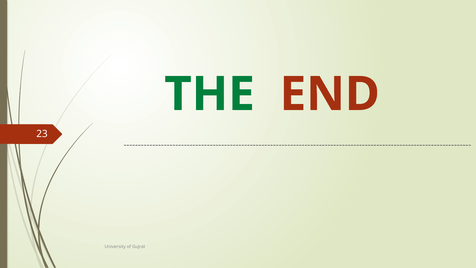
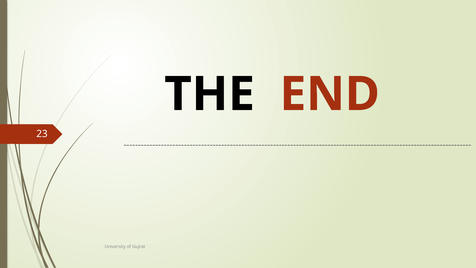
THE colour: green -> black
